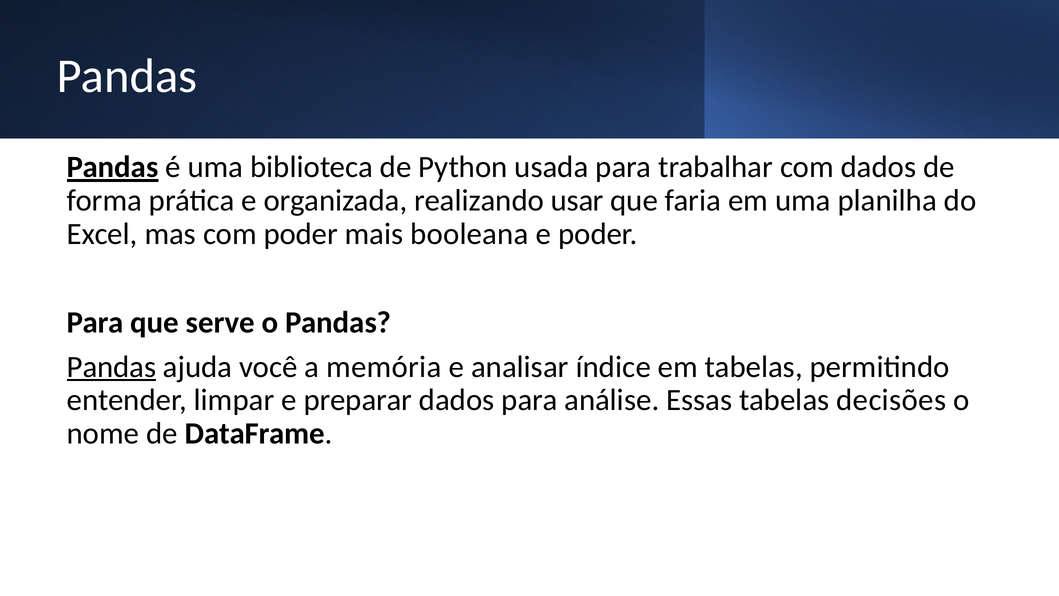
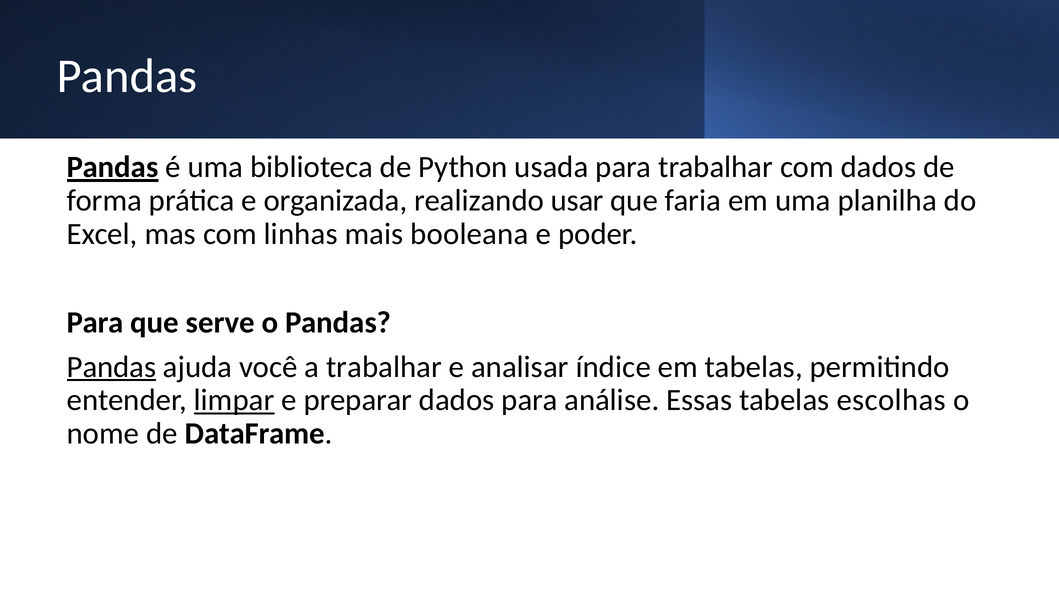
com poder: poder -> linhas
a memória: memória -> trabalhar
limpar underline: none -> present
decisões: decisões -> escolhas
